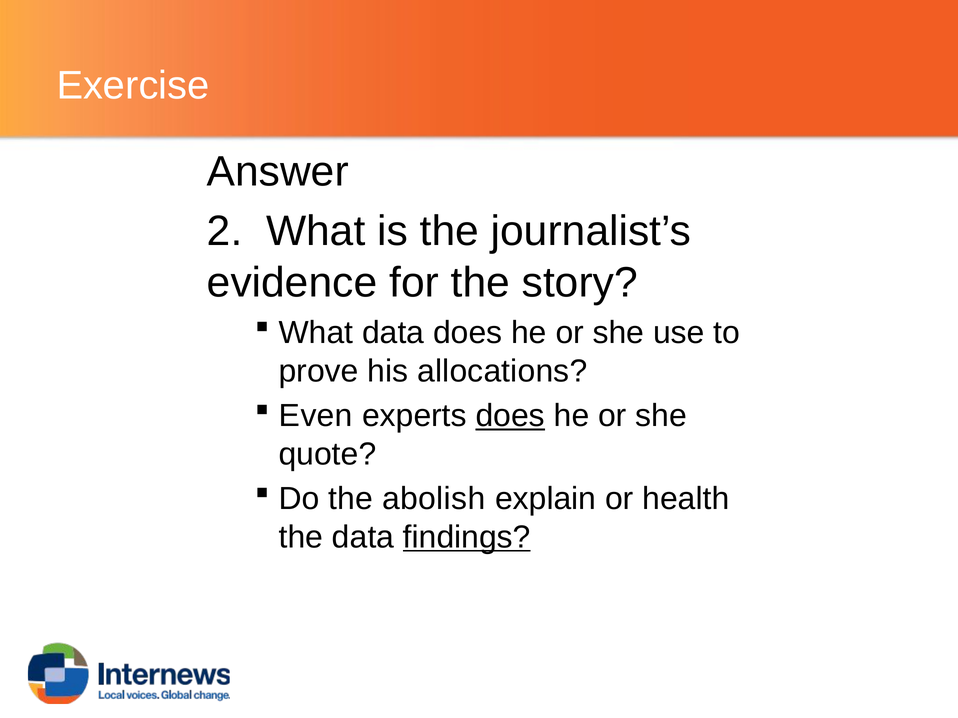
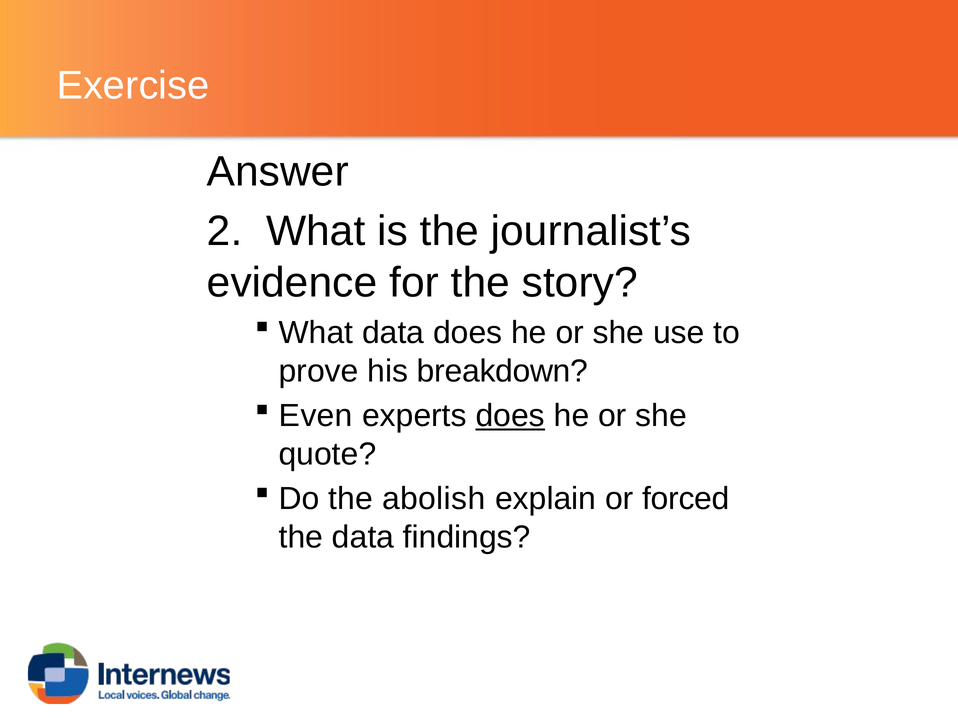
allocations: allocations -> breakdown
health: health -> forced
findings underline: present -> none
